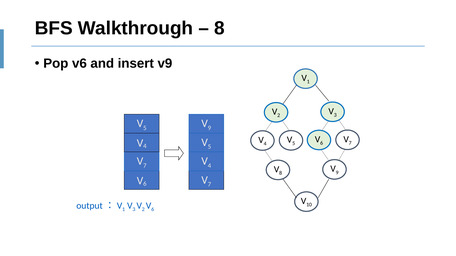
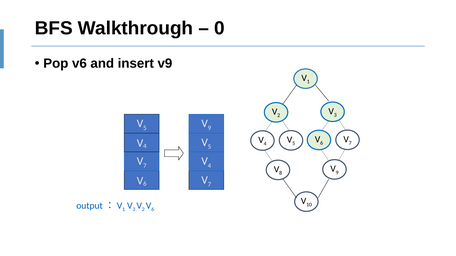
8 at (220, 28): 8 -> 0
